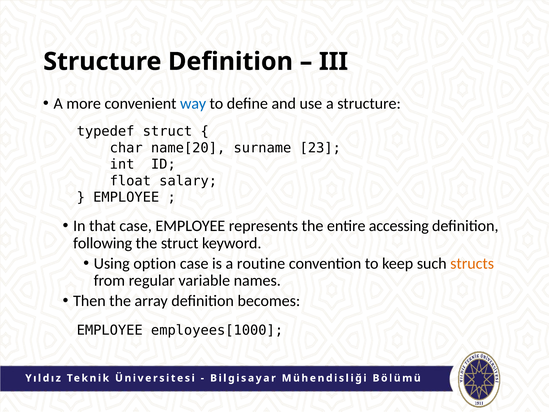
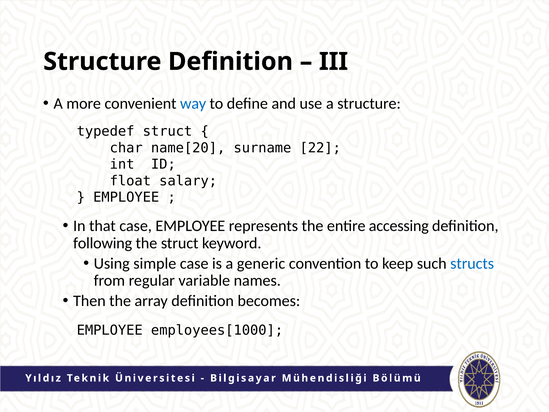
23: 23 -> 22
option: option -> simple
routine: routine -> generic
structs colour: orange -> blue
